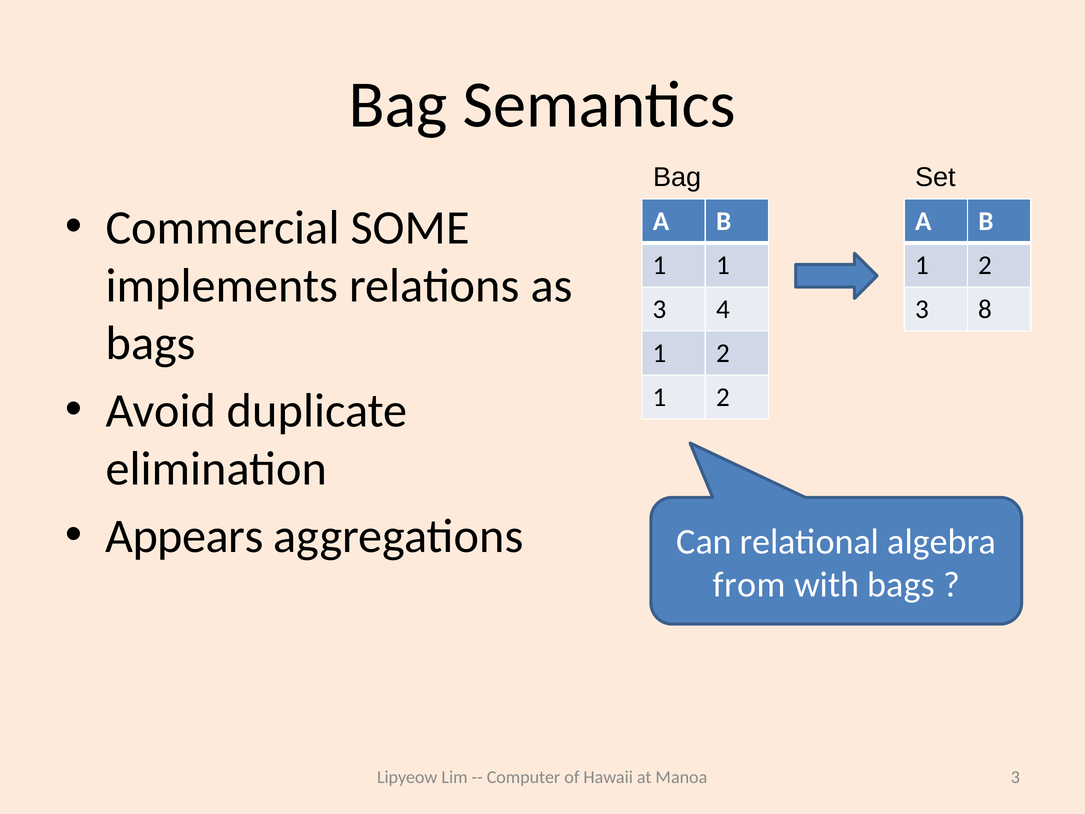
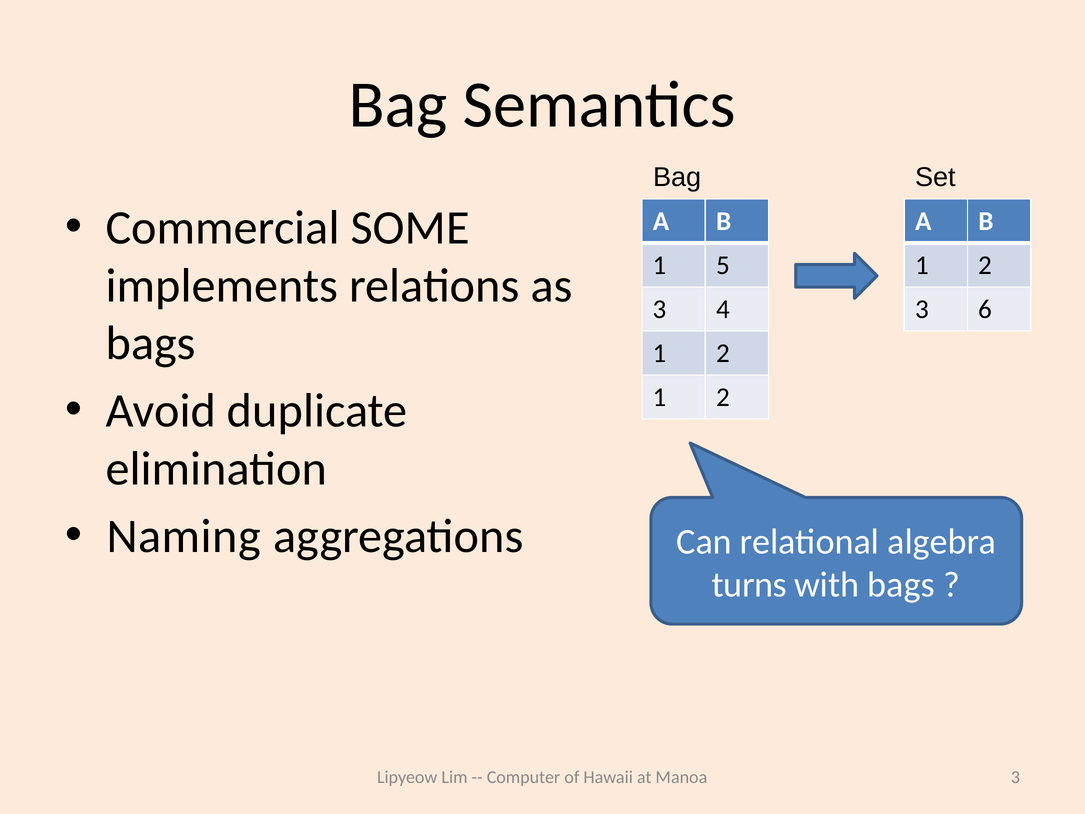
1 1: 1 -> 5
8: 8 -> 6
Appears: Appears -> Naming
from: from -> turns
